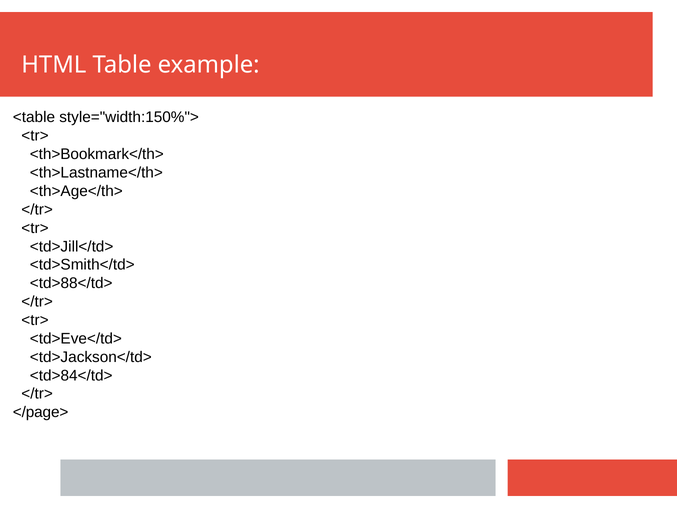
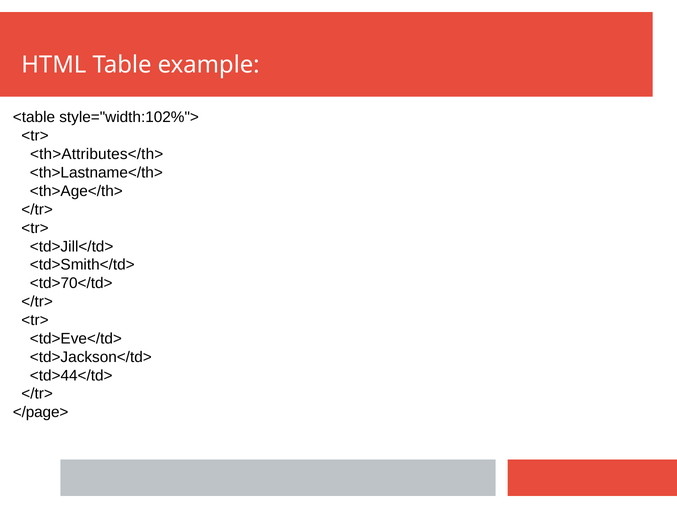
style="width:150%">: style="width:150%"> -> style="width:102%">
<th>Bookmark</th>: <th>Bookmark</th> -> <th>Attributes</th>
<td>88</td>: <td>88</td> -> <td>70</td>
<td>84</td>: <td>84</td> -> <td>44</td>
